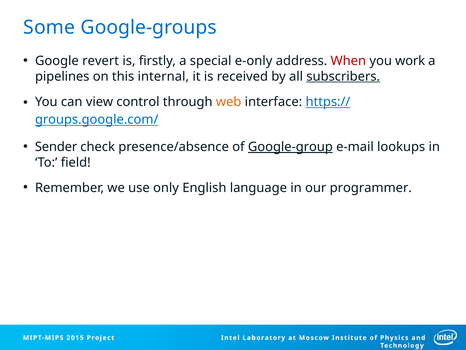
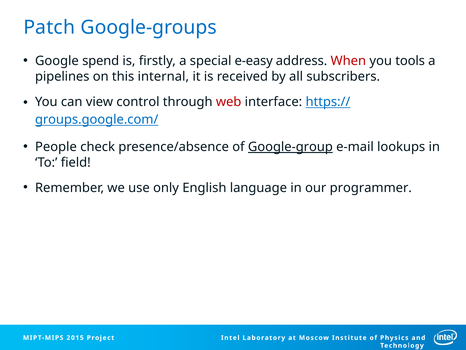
Some: Some -> Patch
revert: revert -> spend
e-only: e-only -> e-easy
work: work -> tools
subscribers underline: present -> none
web colour: orange -> red
Sender: Sender -> People
